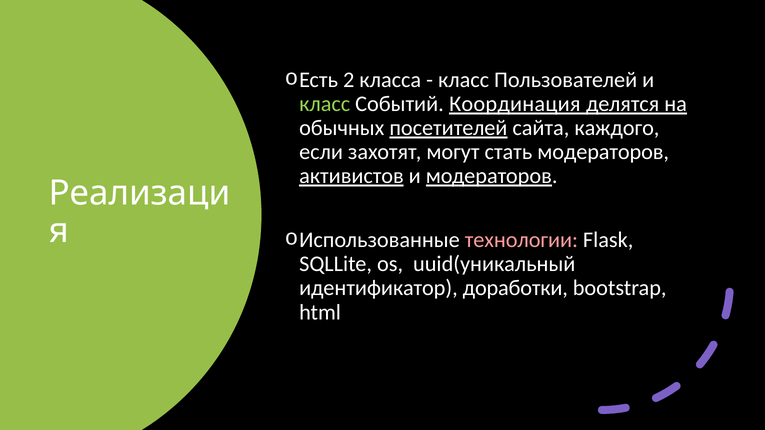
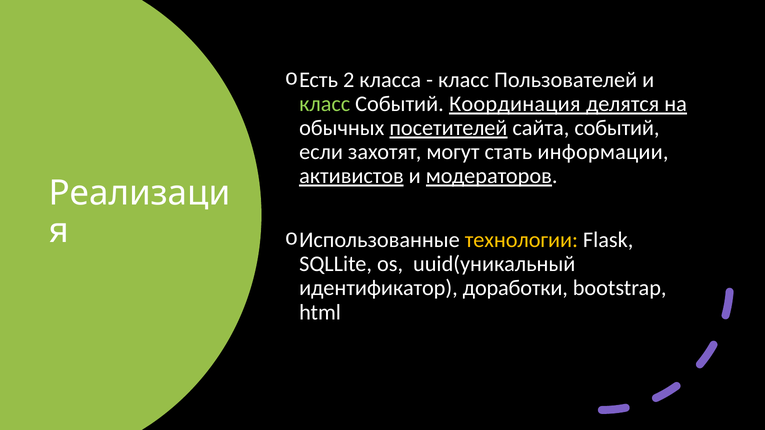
сайта каждого: каждого -> событий
стать модераторов: модераторов -> информации
технологии colour: pink -> yellow
